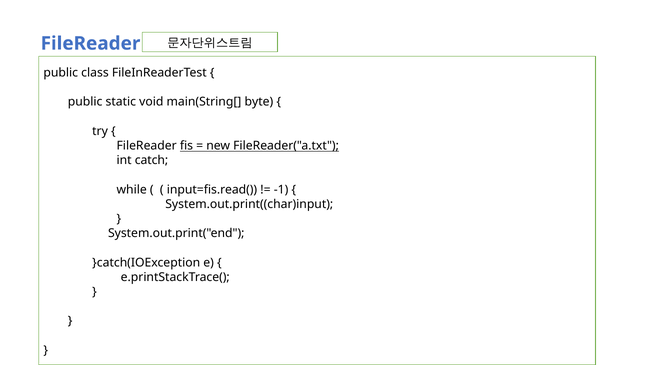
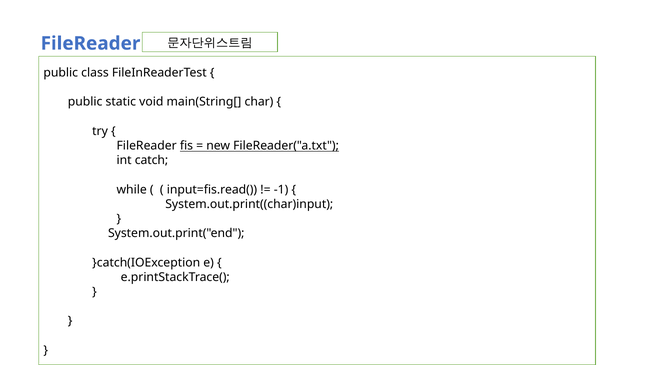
byte: byte -> char
